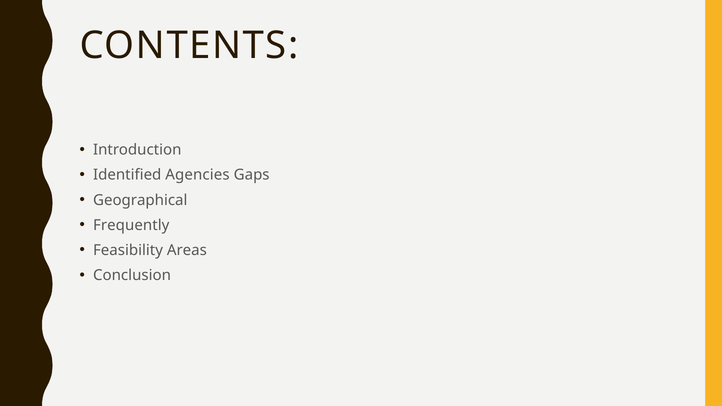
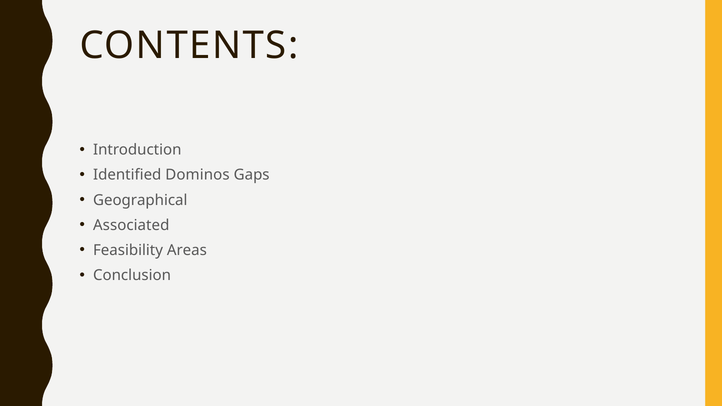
Agencies: Agencies -> Dominos
Frequently: Frequently -> Associated
